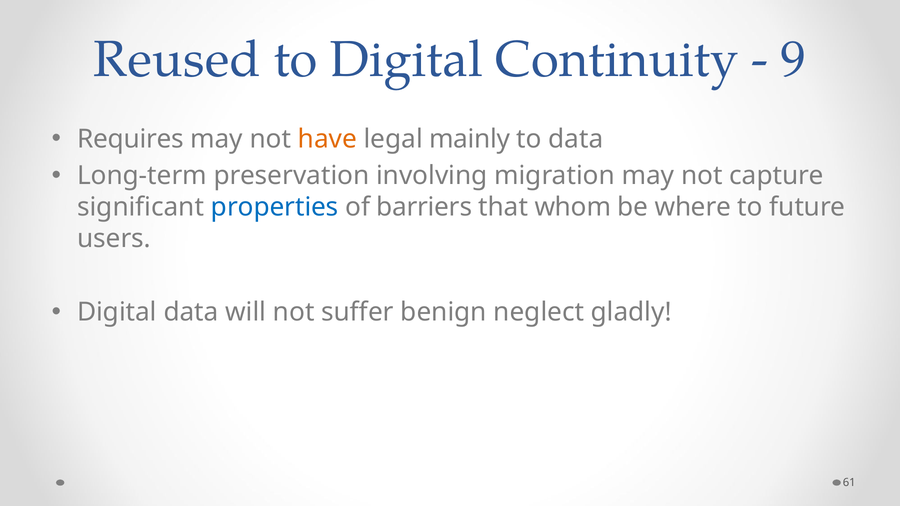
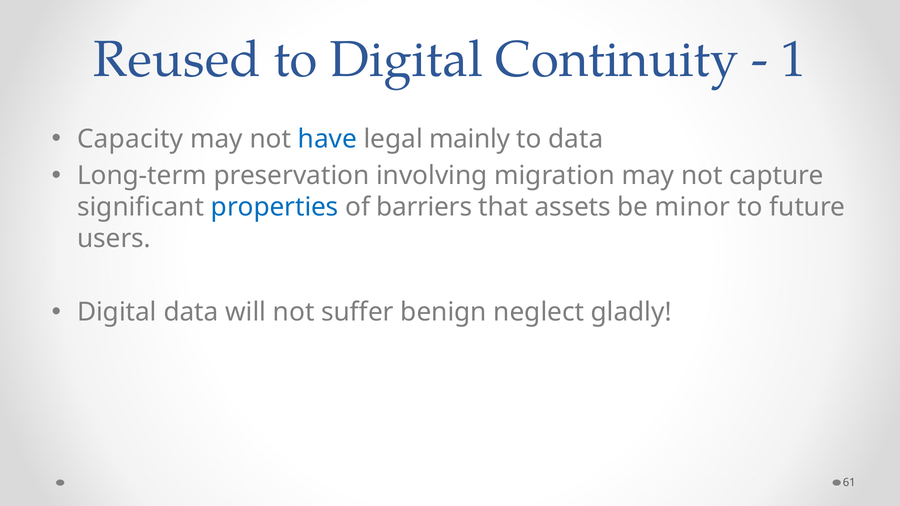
9: 9 -> 1
Requires: Requires -> Capacity
have colour: orange -> blue
whom: whom -> assets
where: where -> minor
